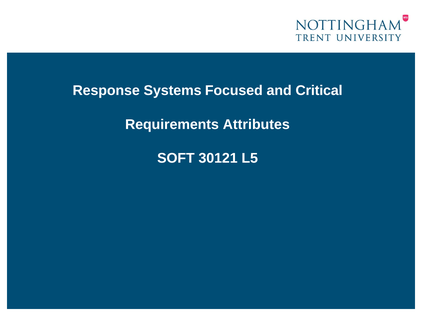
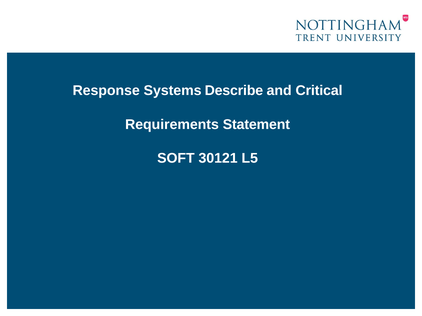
Focused: Focused -> Describe
Attributes: Attributes -> Statement
